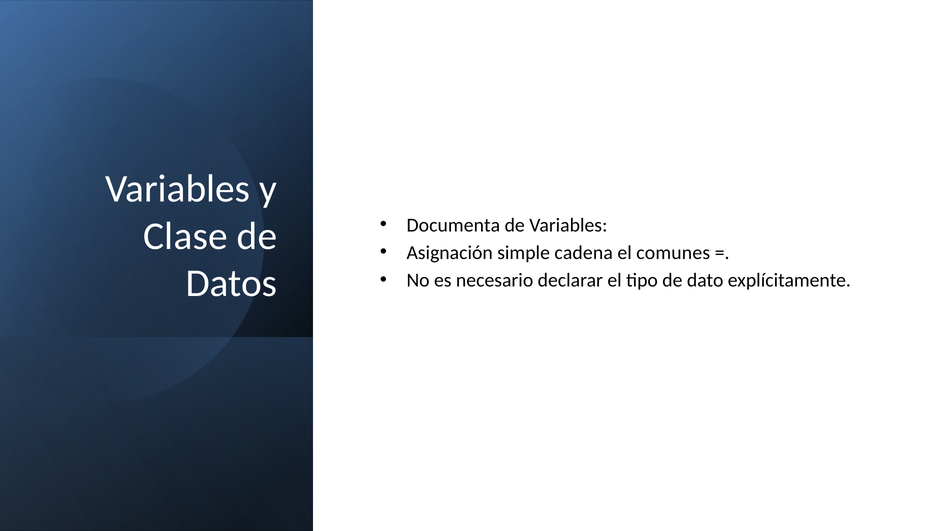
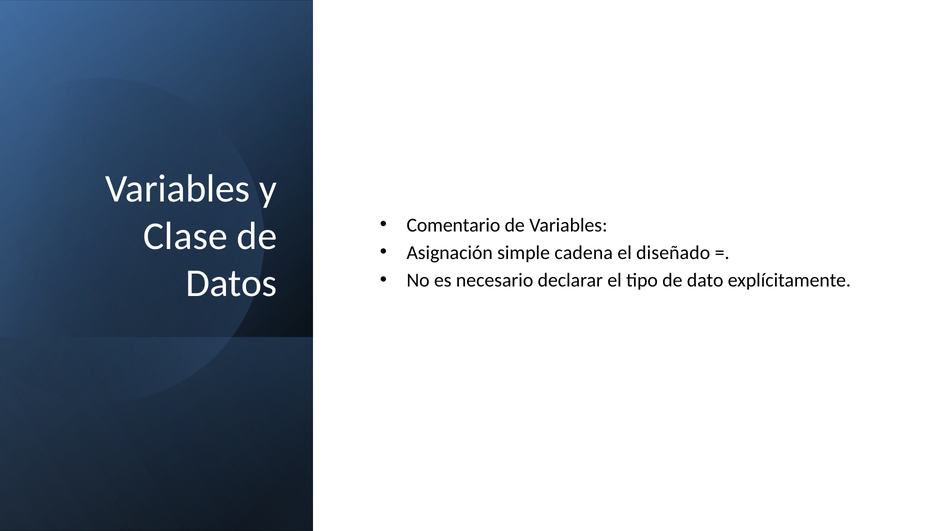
Documenta: Documenta -> Comentario
comunes: comunes -> diseñado
